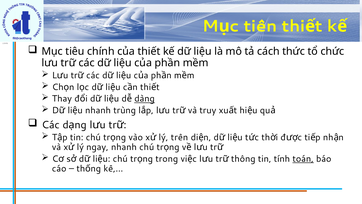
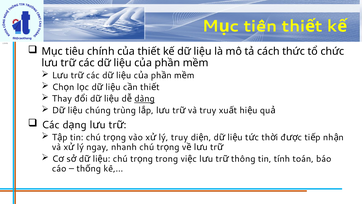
nhanh at (98, 110): nhanh -> chúng
lý trên: trên -> truy
toán underline: present -> none
